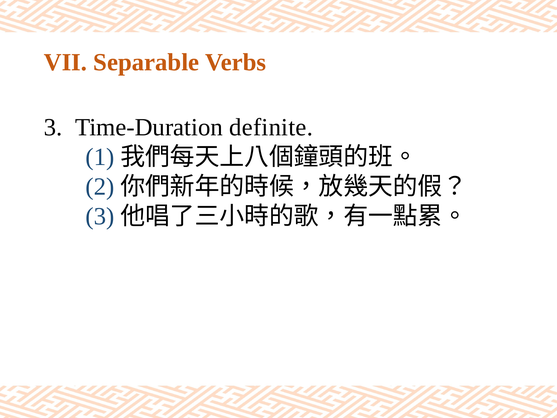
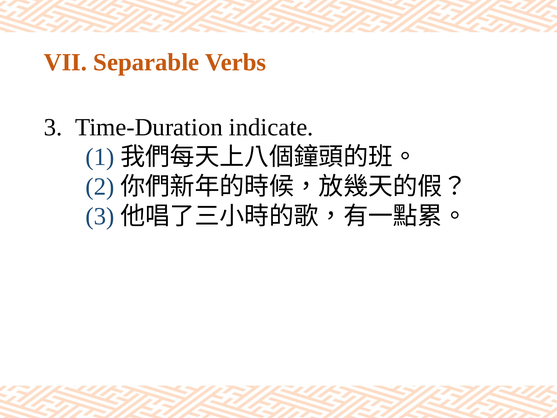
definite: definite -> indicate
